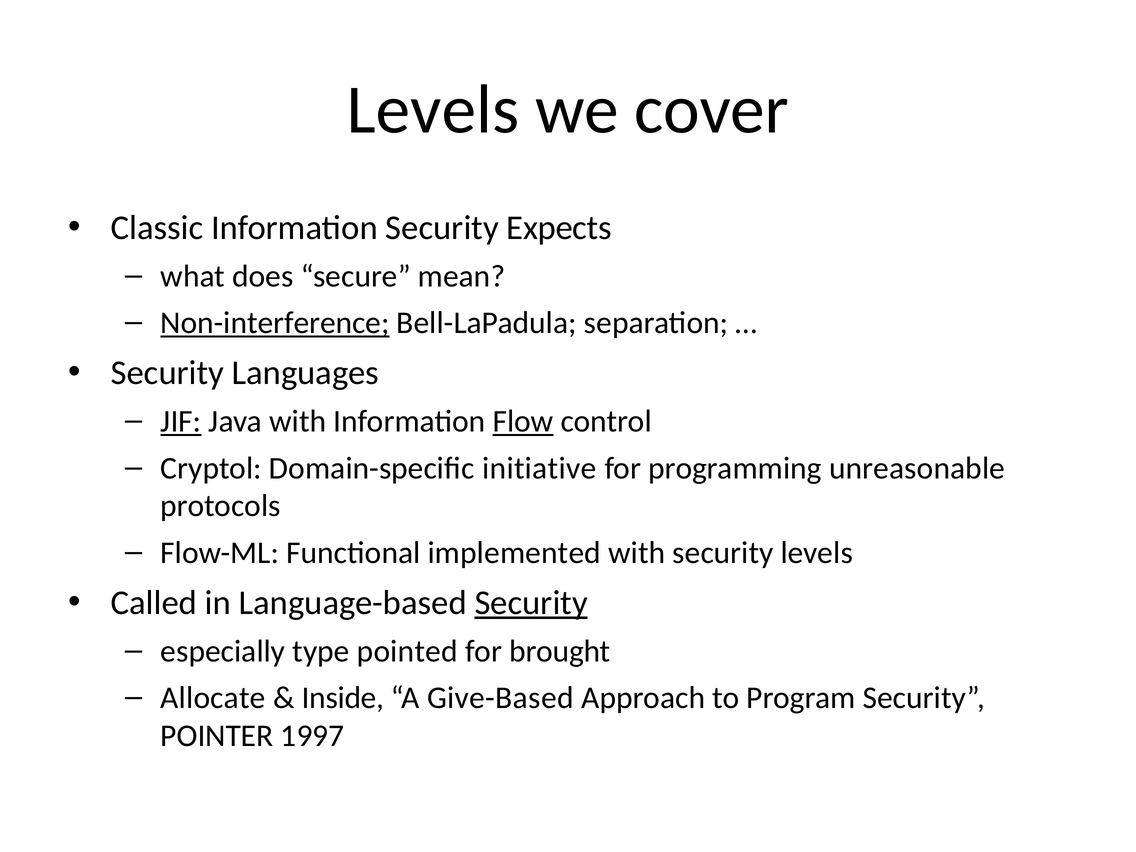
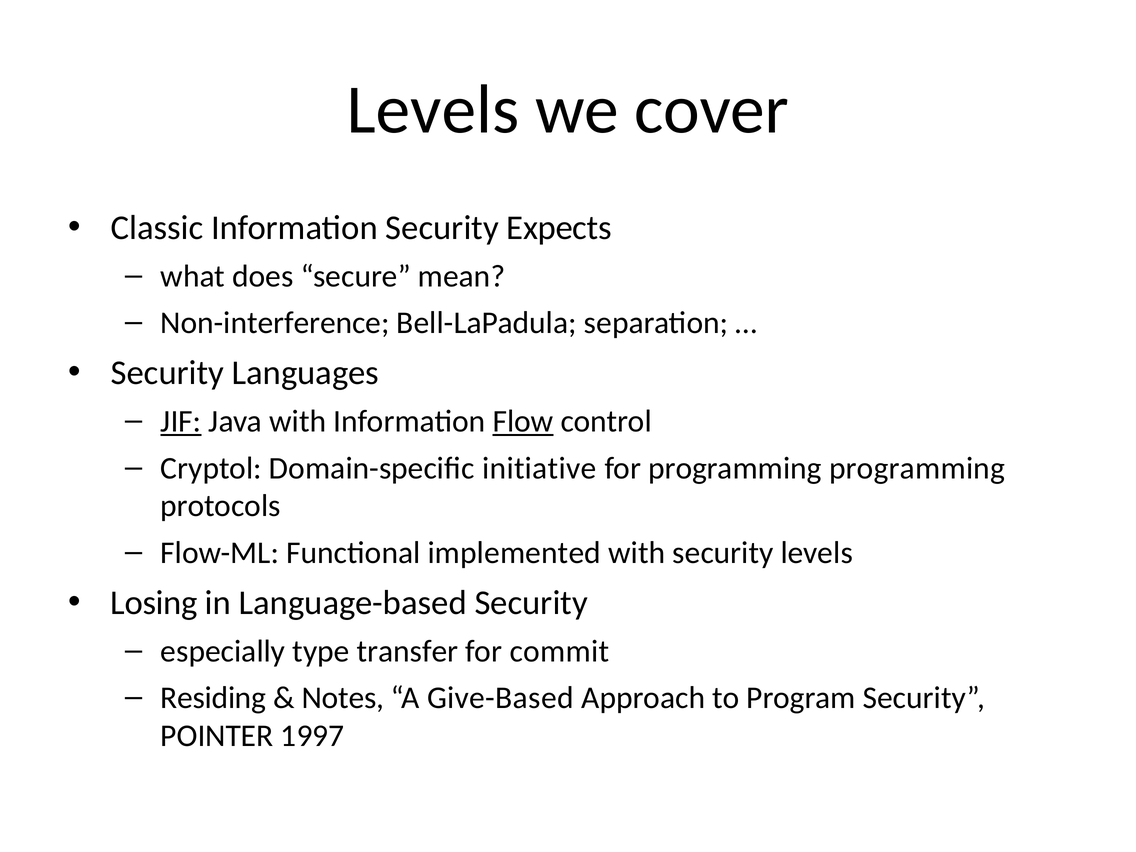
Non-interference underline: present -> none
programming unreasonable: unreasonable -> programming
Called: Called -> Losing
Security at (531, 603) underline: present -> none
pointed: pointed -> transfer
brought: brought -> commit
Allocate: Allocate -> Residing
Inside: Inside -> Notes
